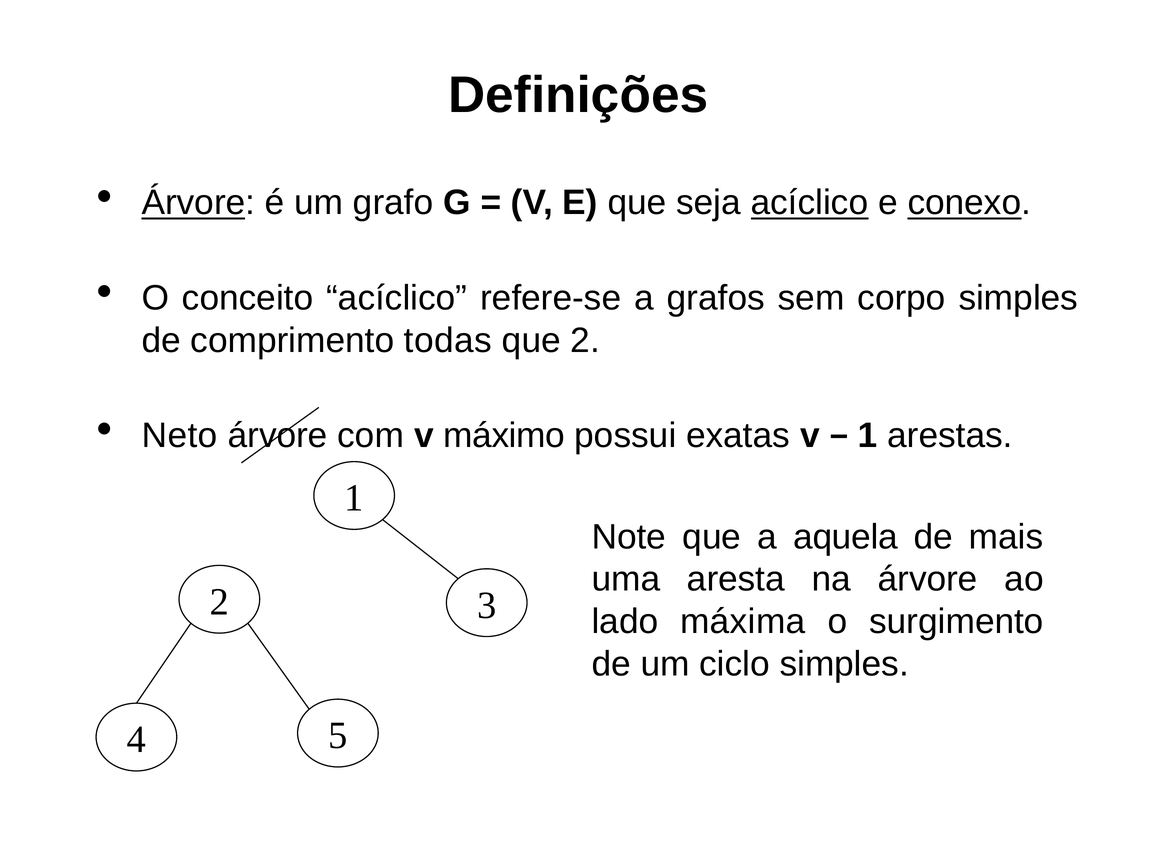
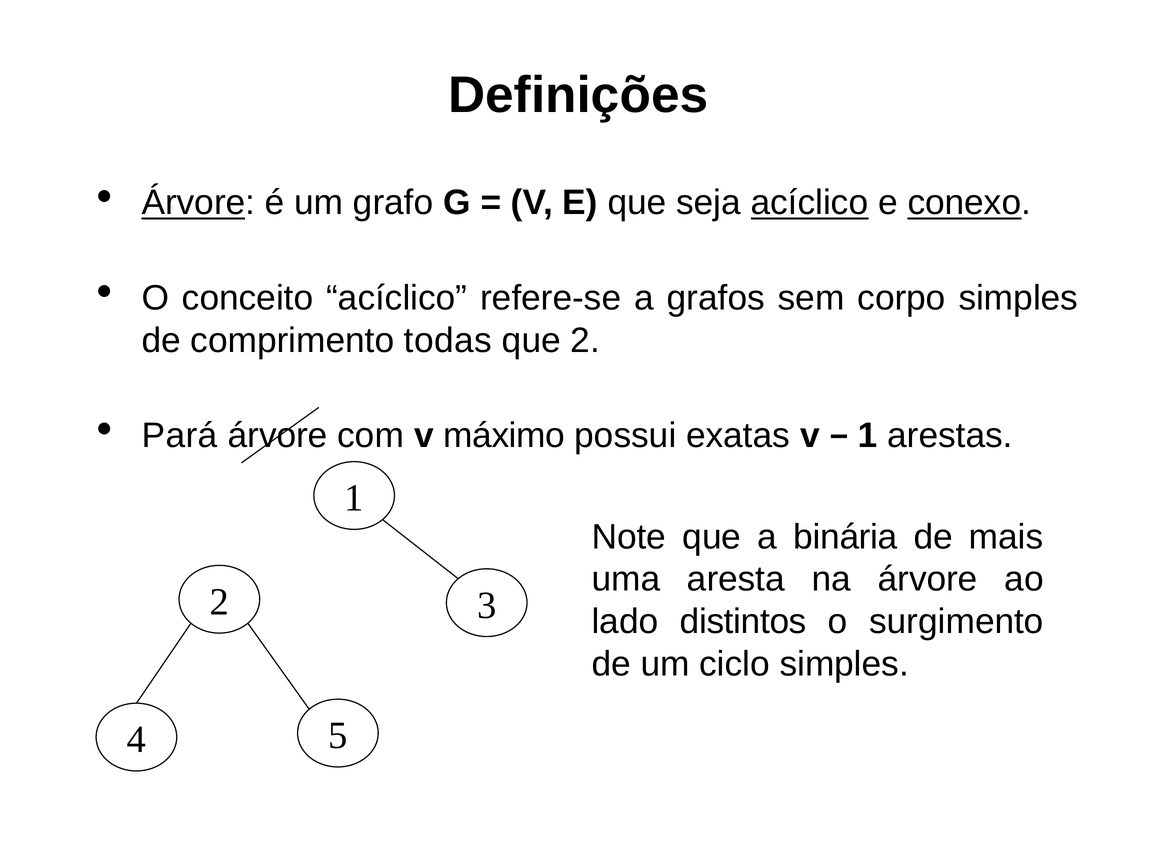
Neto: Neto -> Pará
aquela: aquela -> binária
máxima: máxima -> distintos
